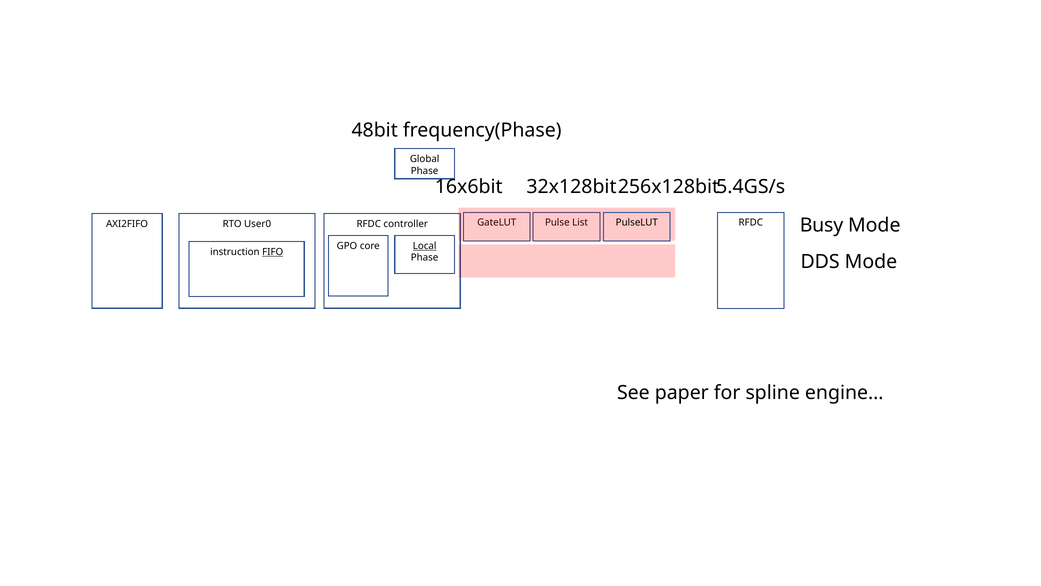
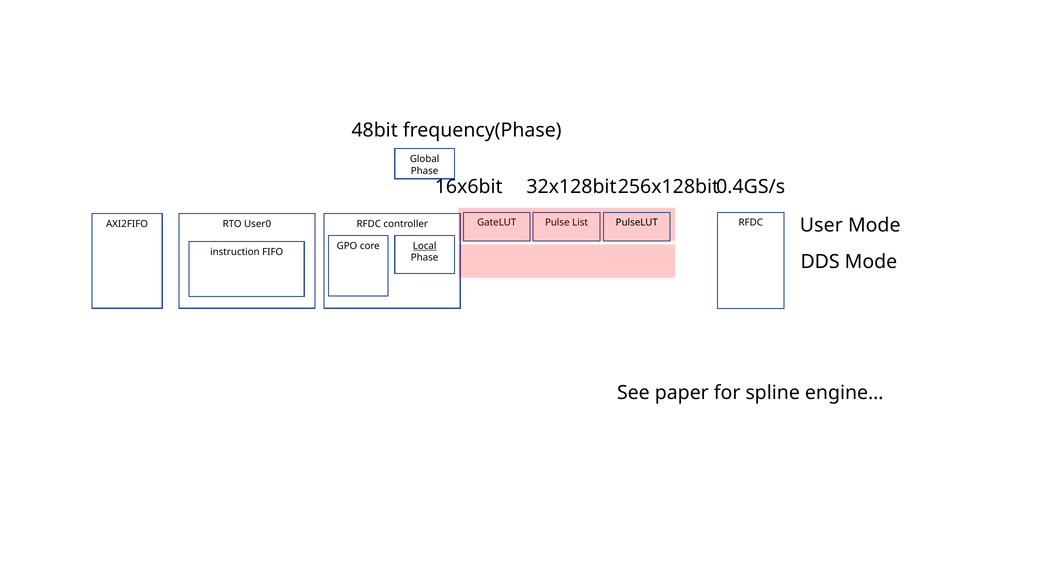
5.4GS/s: 5.4GS/s -> 0.4GS/s
Busy: Busy -> User
FIFO underline: present -> none
